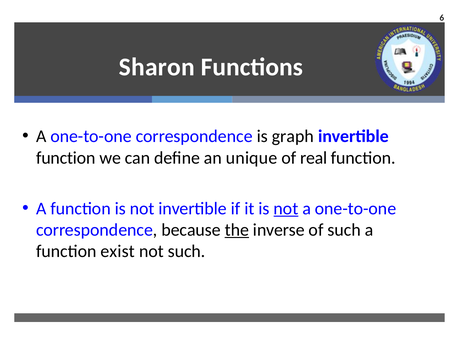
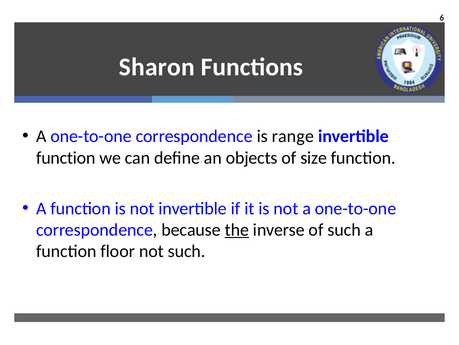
graph: graph -> range
unique: unique -> objects
real: real -> size
not at (286, 208) underline: present -> none
exist: exist -> floor
